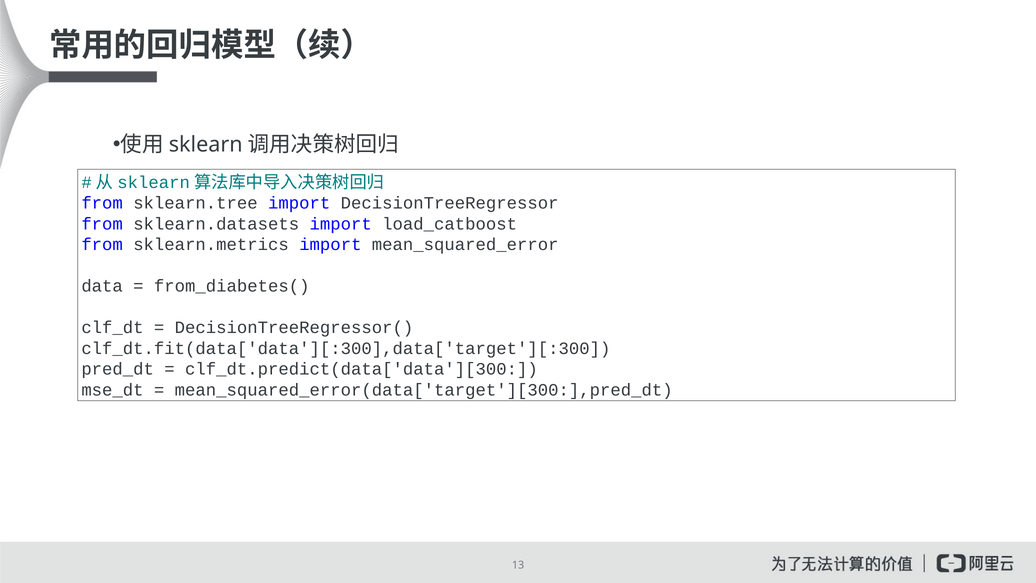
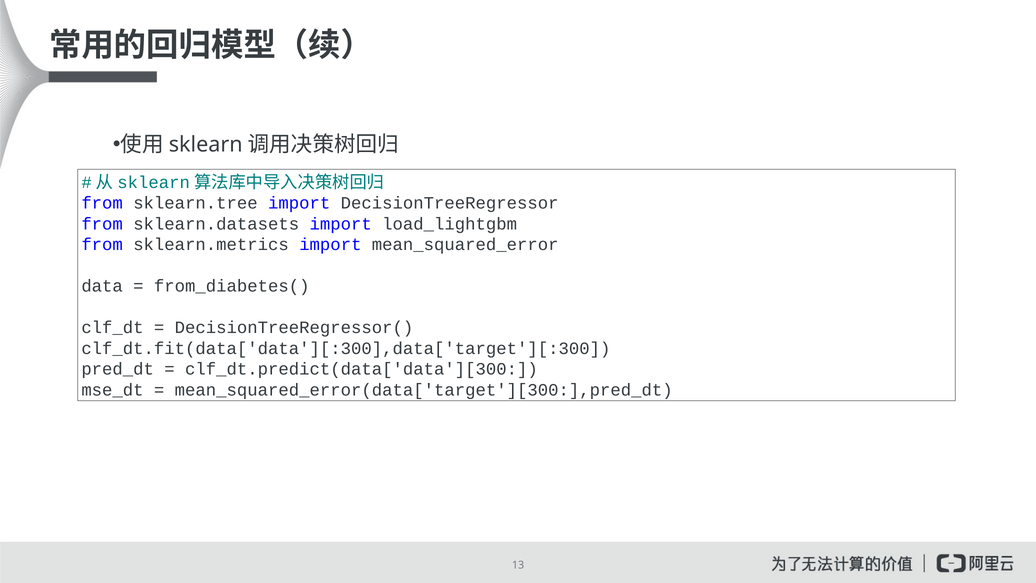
load_catboost: load_catboost -> load_lightgbm
